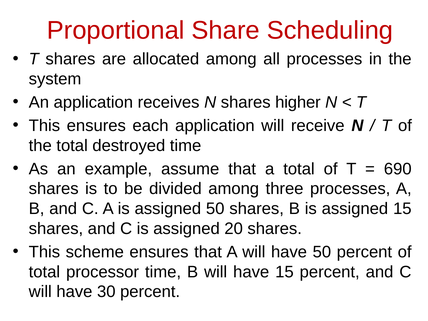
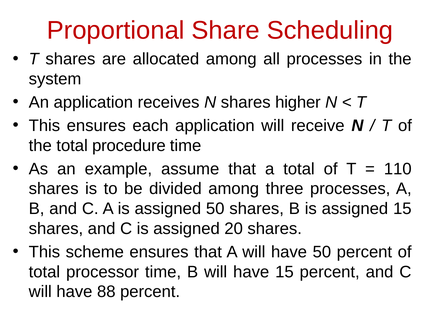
destroyed: destroyed -> procedure
690: 690 -> 110
30: 30 -> 88
